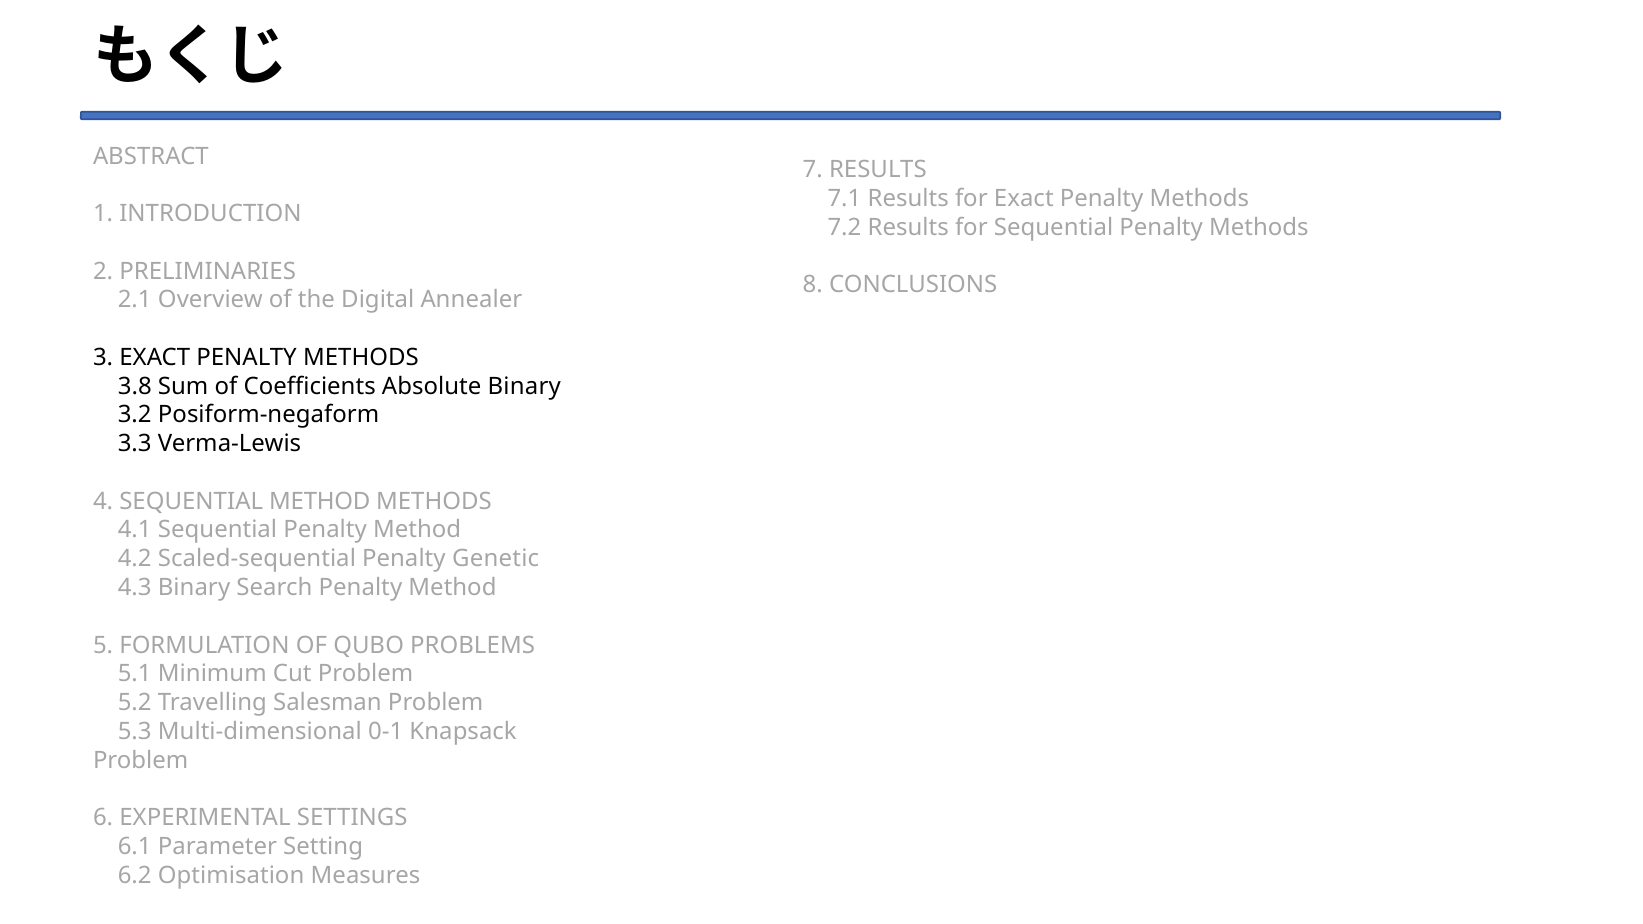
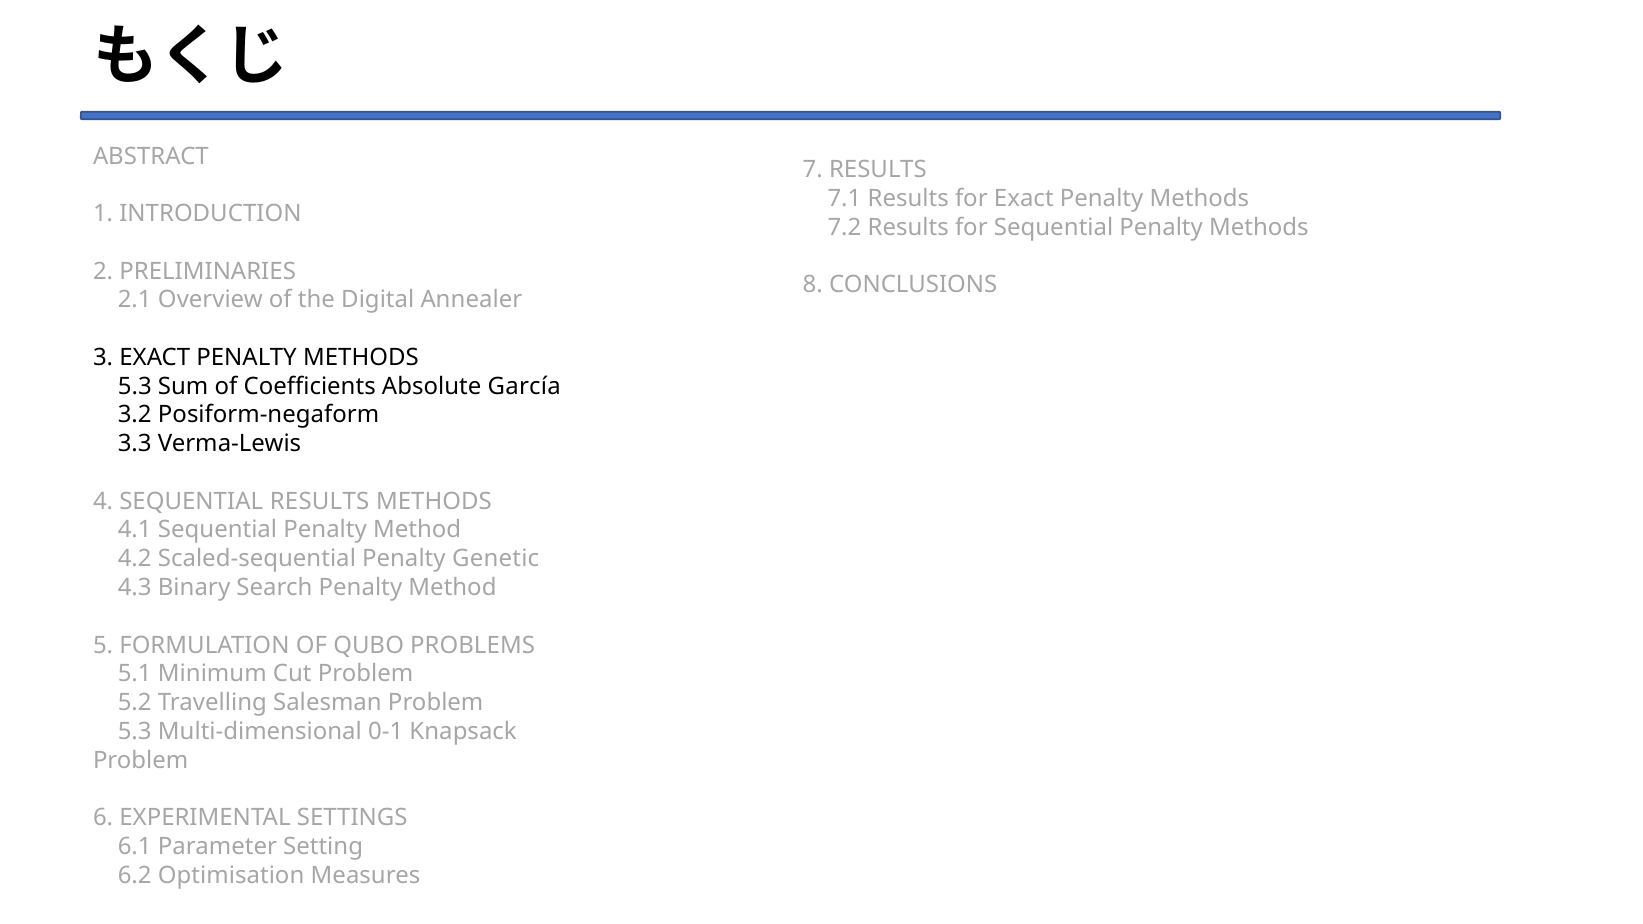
3.8 at (135, 386): 3.8 -> 5.3
Absolute Binary: Binary -> García
SEQUENTIAL METHOD: METHOD -> RESULTS
